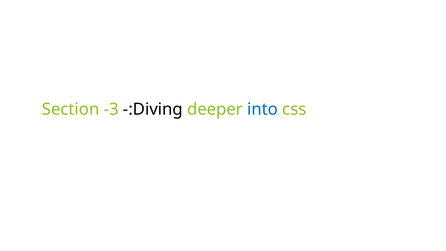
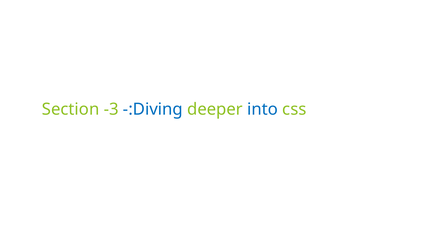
-:Diving colour: black -> blue
